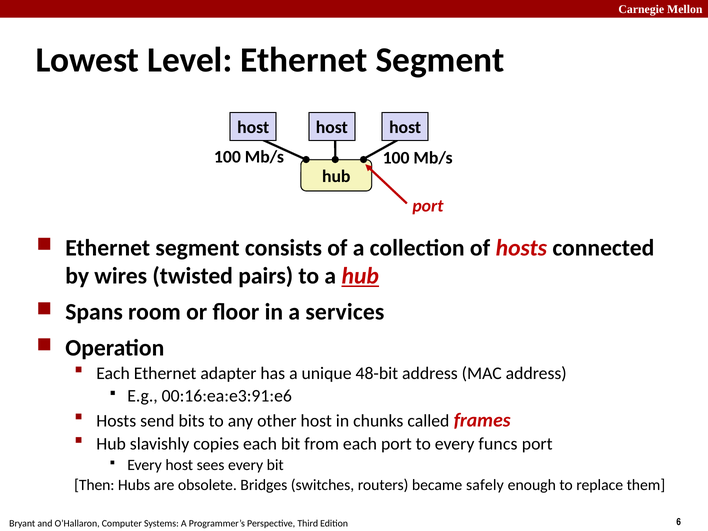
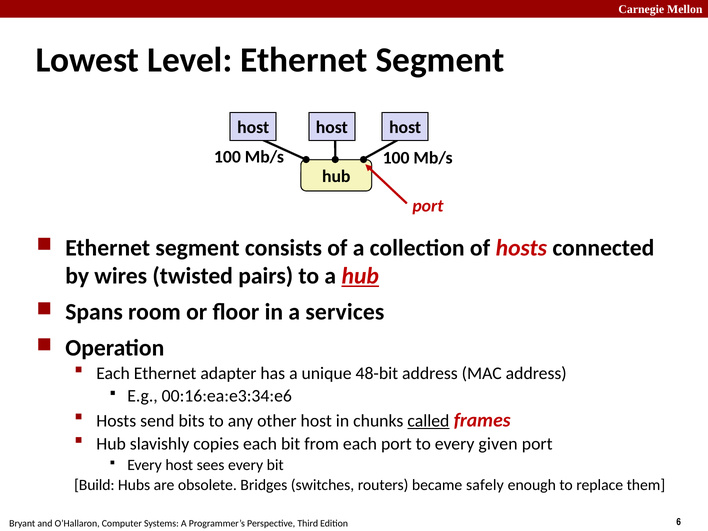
00:16:ea:e3:91:e6: 00:16:ea:e3:91:e6 -> 00:16:ea:e3:34:e6
called underline: none -> present
funcs: funcs -> given
Then: Then -> Build
